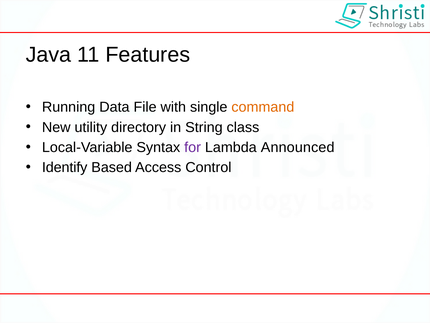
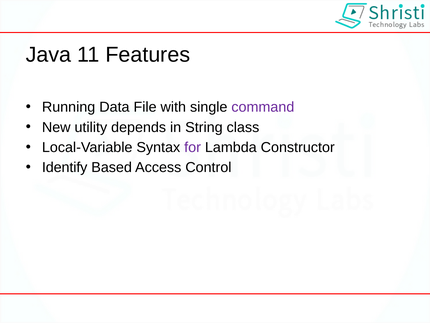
command colour: orange -> purple
directory: directory -> depends
Announced: Announced -> Constructor
